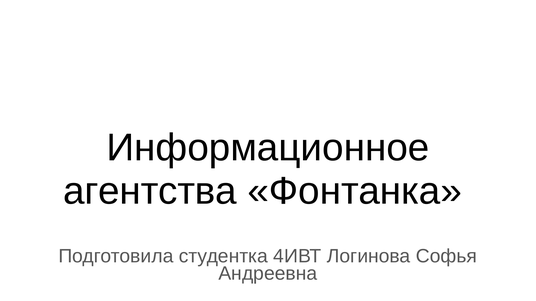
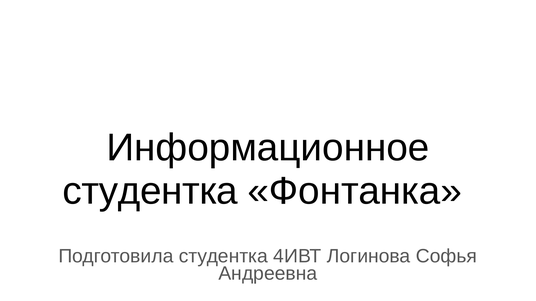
агентства at (150, 191): агентства -> студентка
